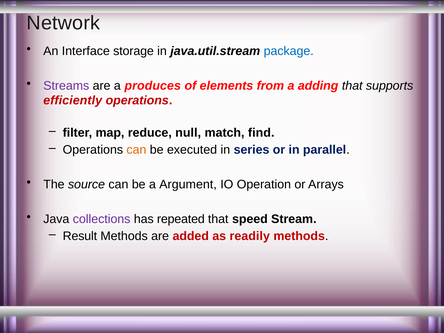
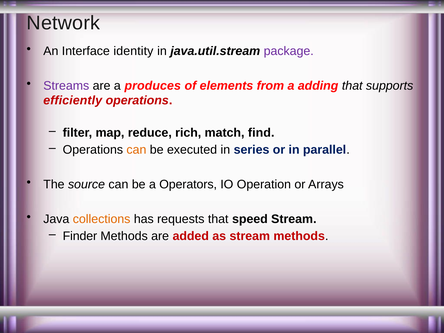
storage: storage -> identity
package colour: blue -> purple
null: null -> rich
Argument: Argument -> Operators
collections colour: purple -> orange
repeated: repeated -> requests
Result: Result -> Finder
as readily: readily -> stream
